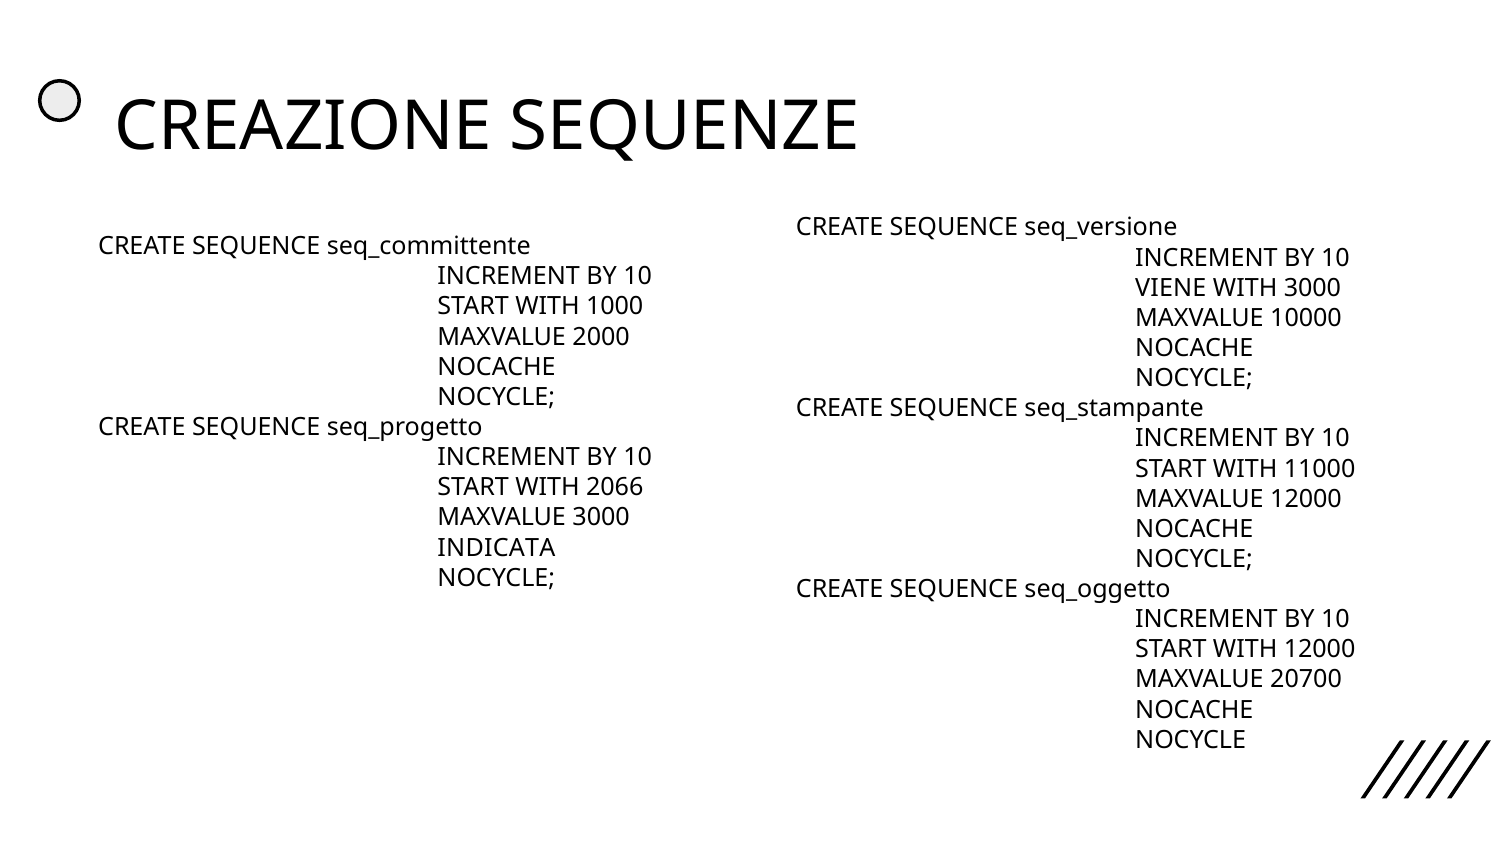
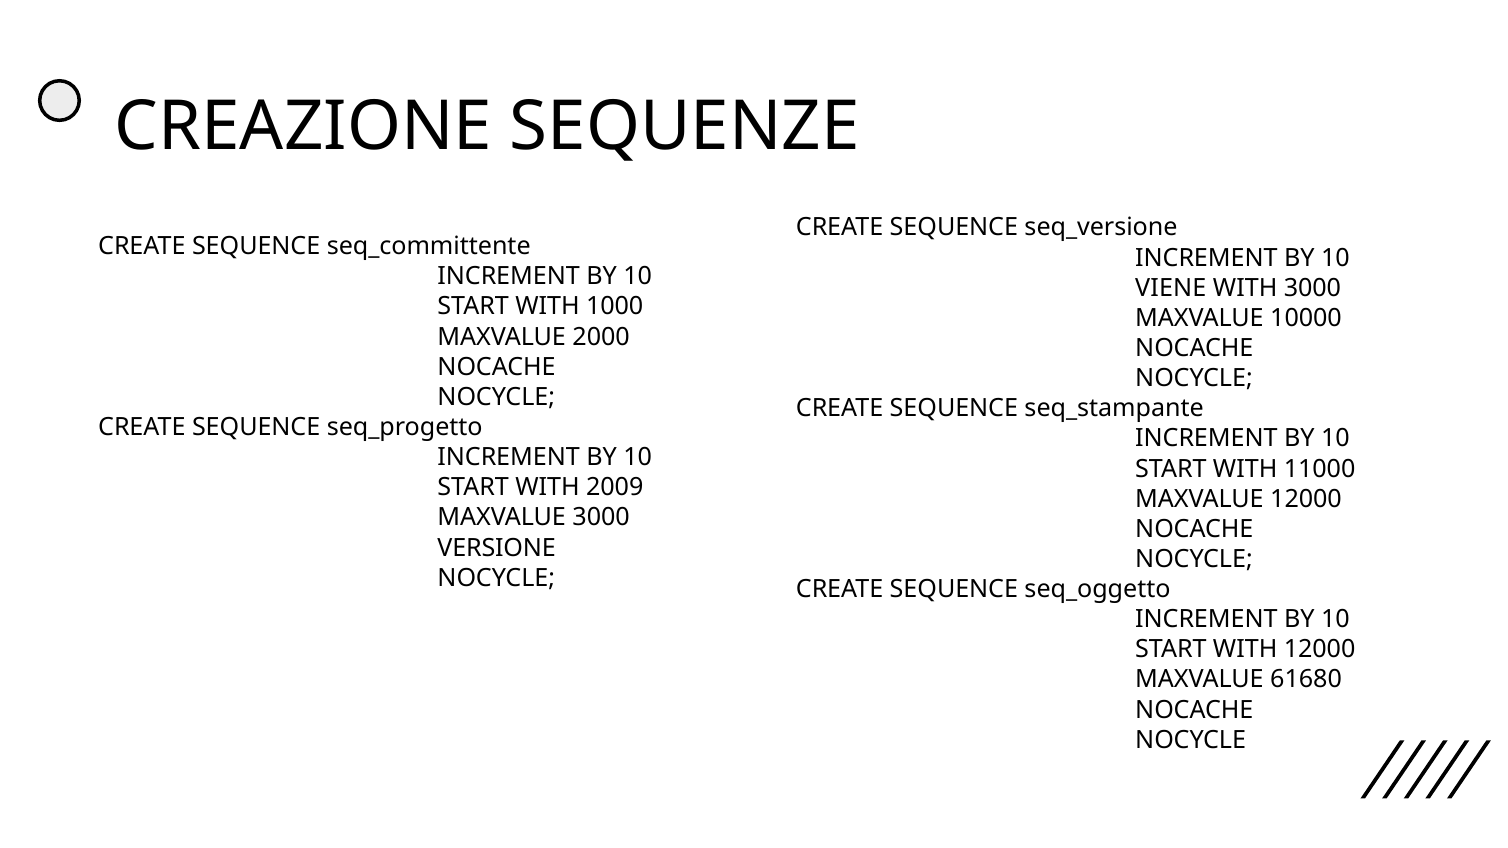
2066: 2066 -> 2009
INDICATA: INDICATA -> VERSIONE
20700: 20700 -> 61680
